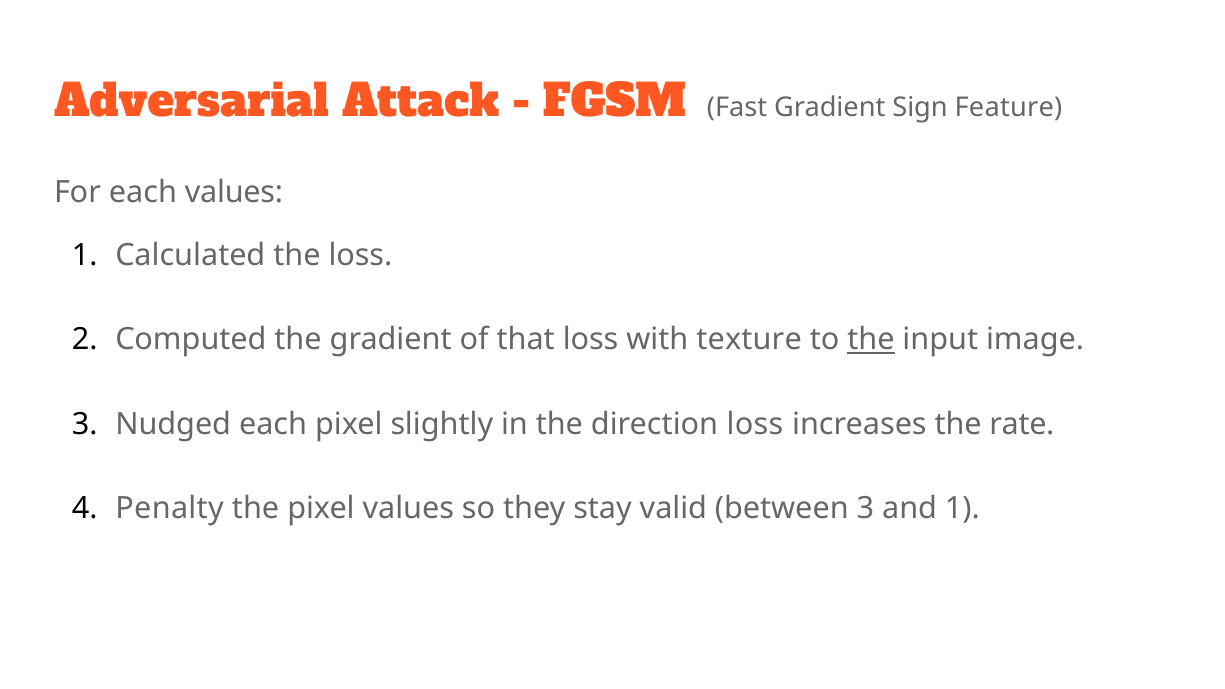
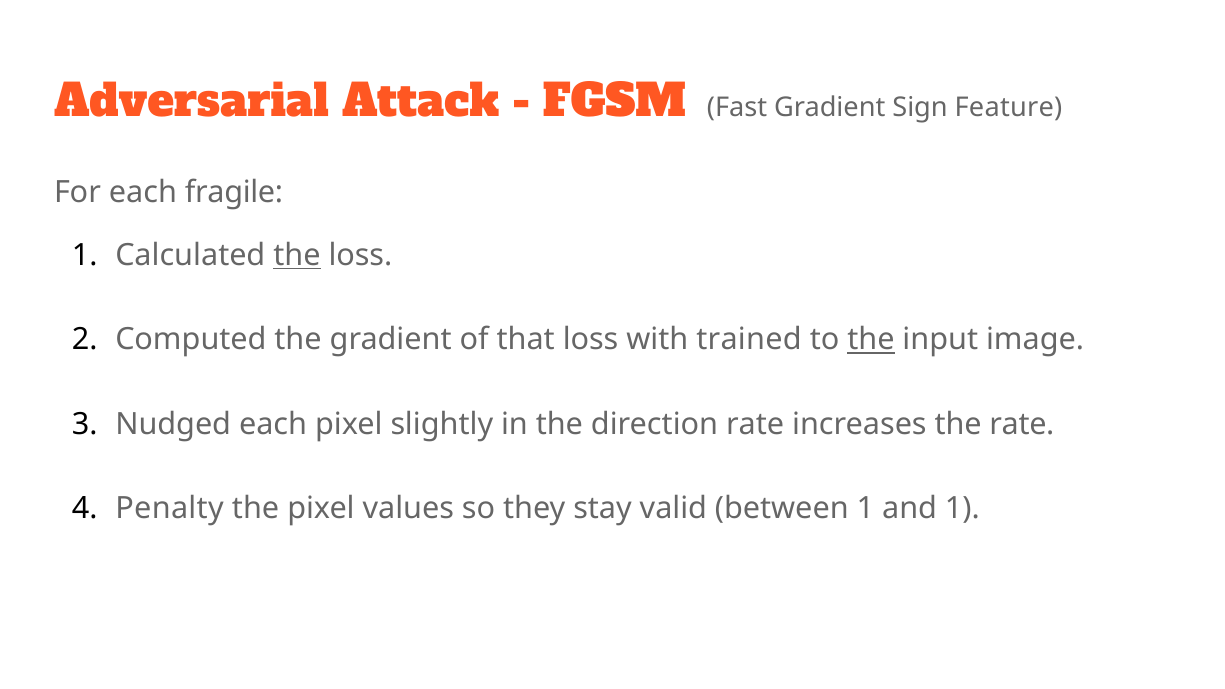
each values: values -> fragile
the at (297, 255) underline: none -> present
texture: texture -> trained
direction loss: loss -> rate
between 3: 3 -> 1
